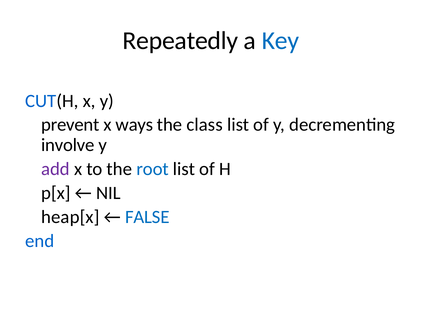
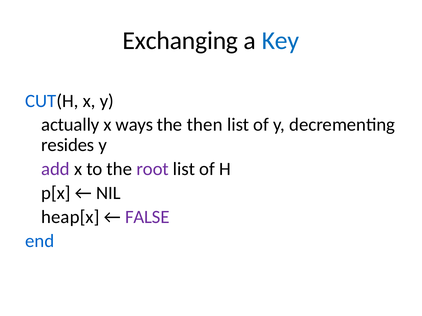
Repeatedly: Repeatedly -> Exchanging
prevent: prevent -> actually
class: class -> then
involve: involve -> resides
root colour: blue -> purple
FALSE colour: blue -> purple
